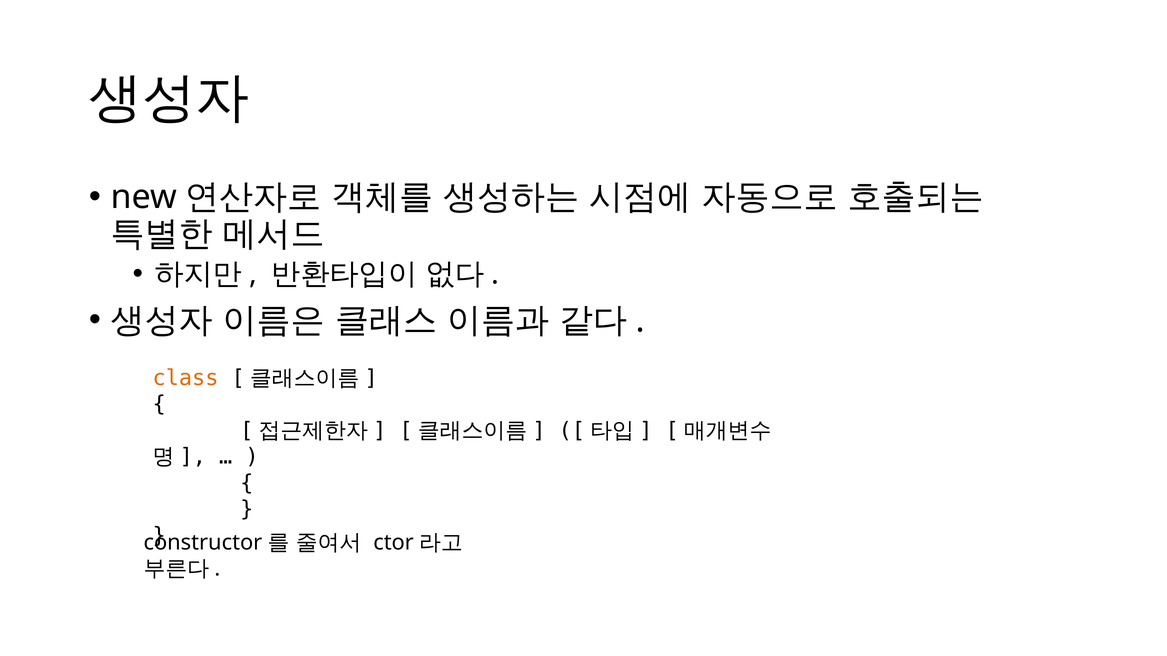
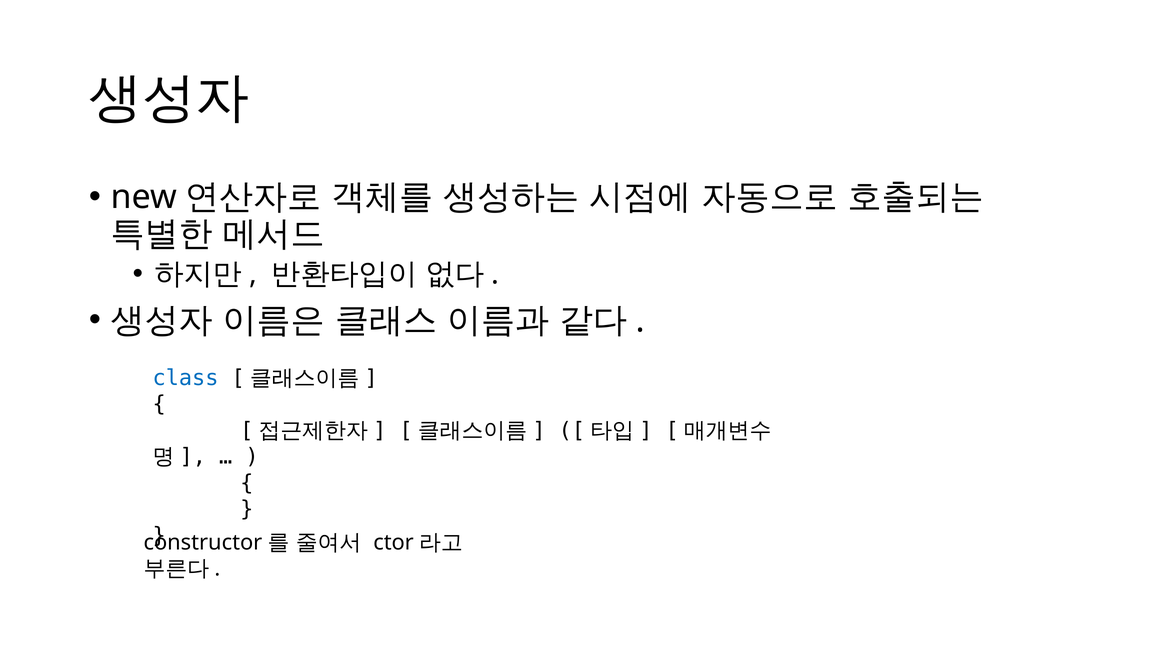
class colour: orange -> blue
